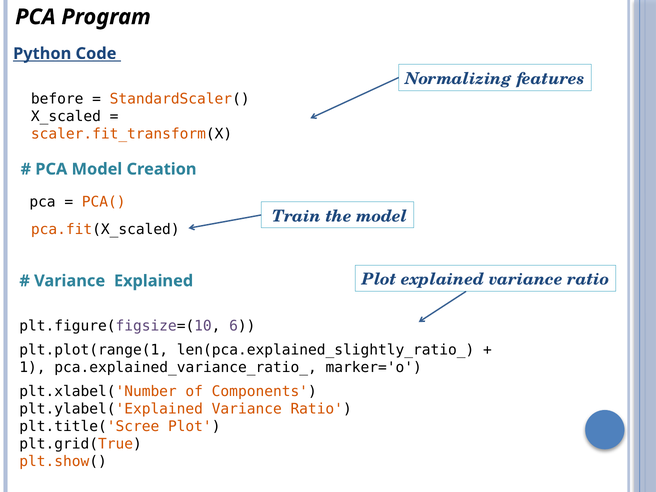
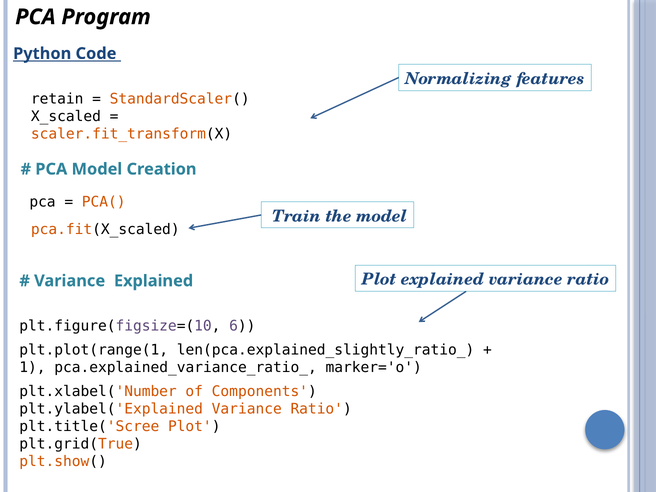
before: before -> retain
